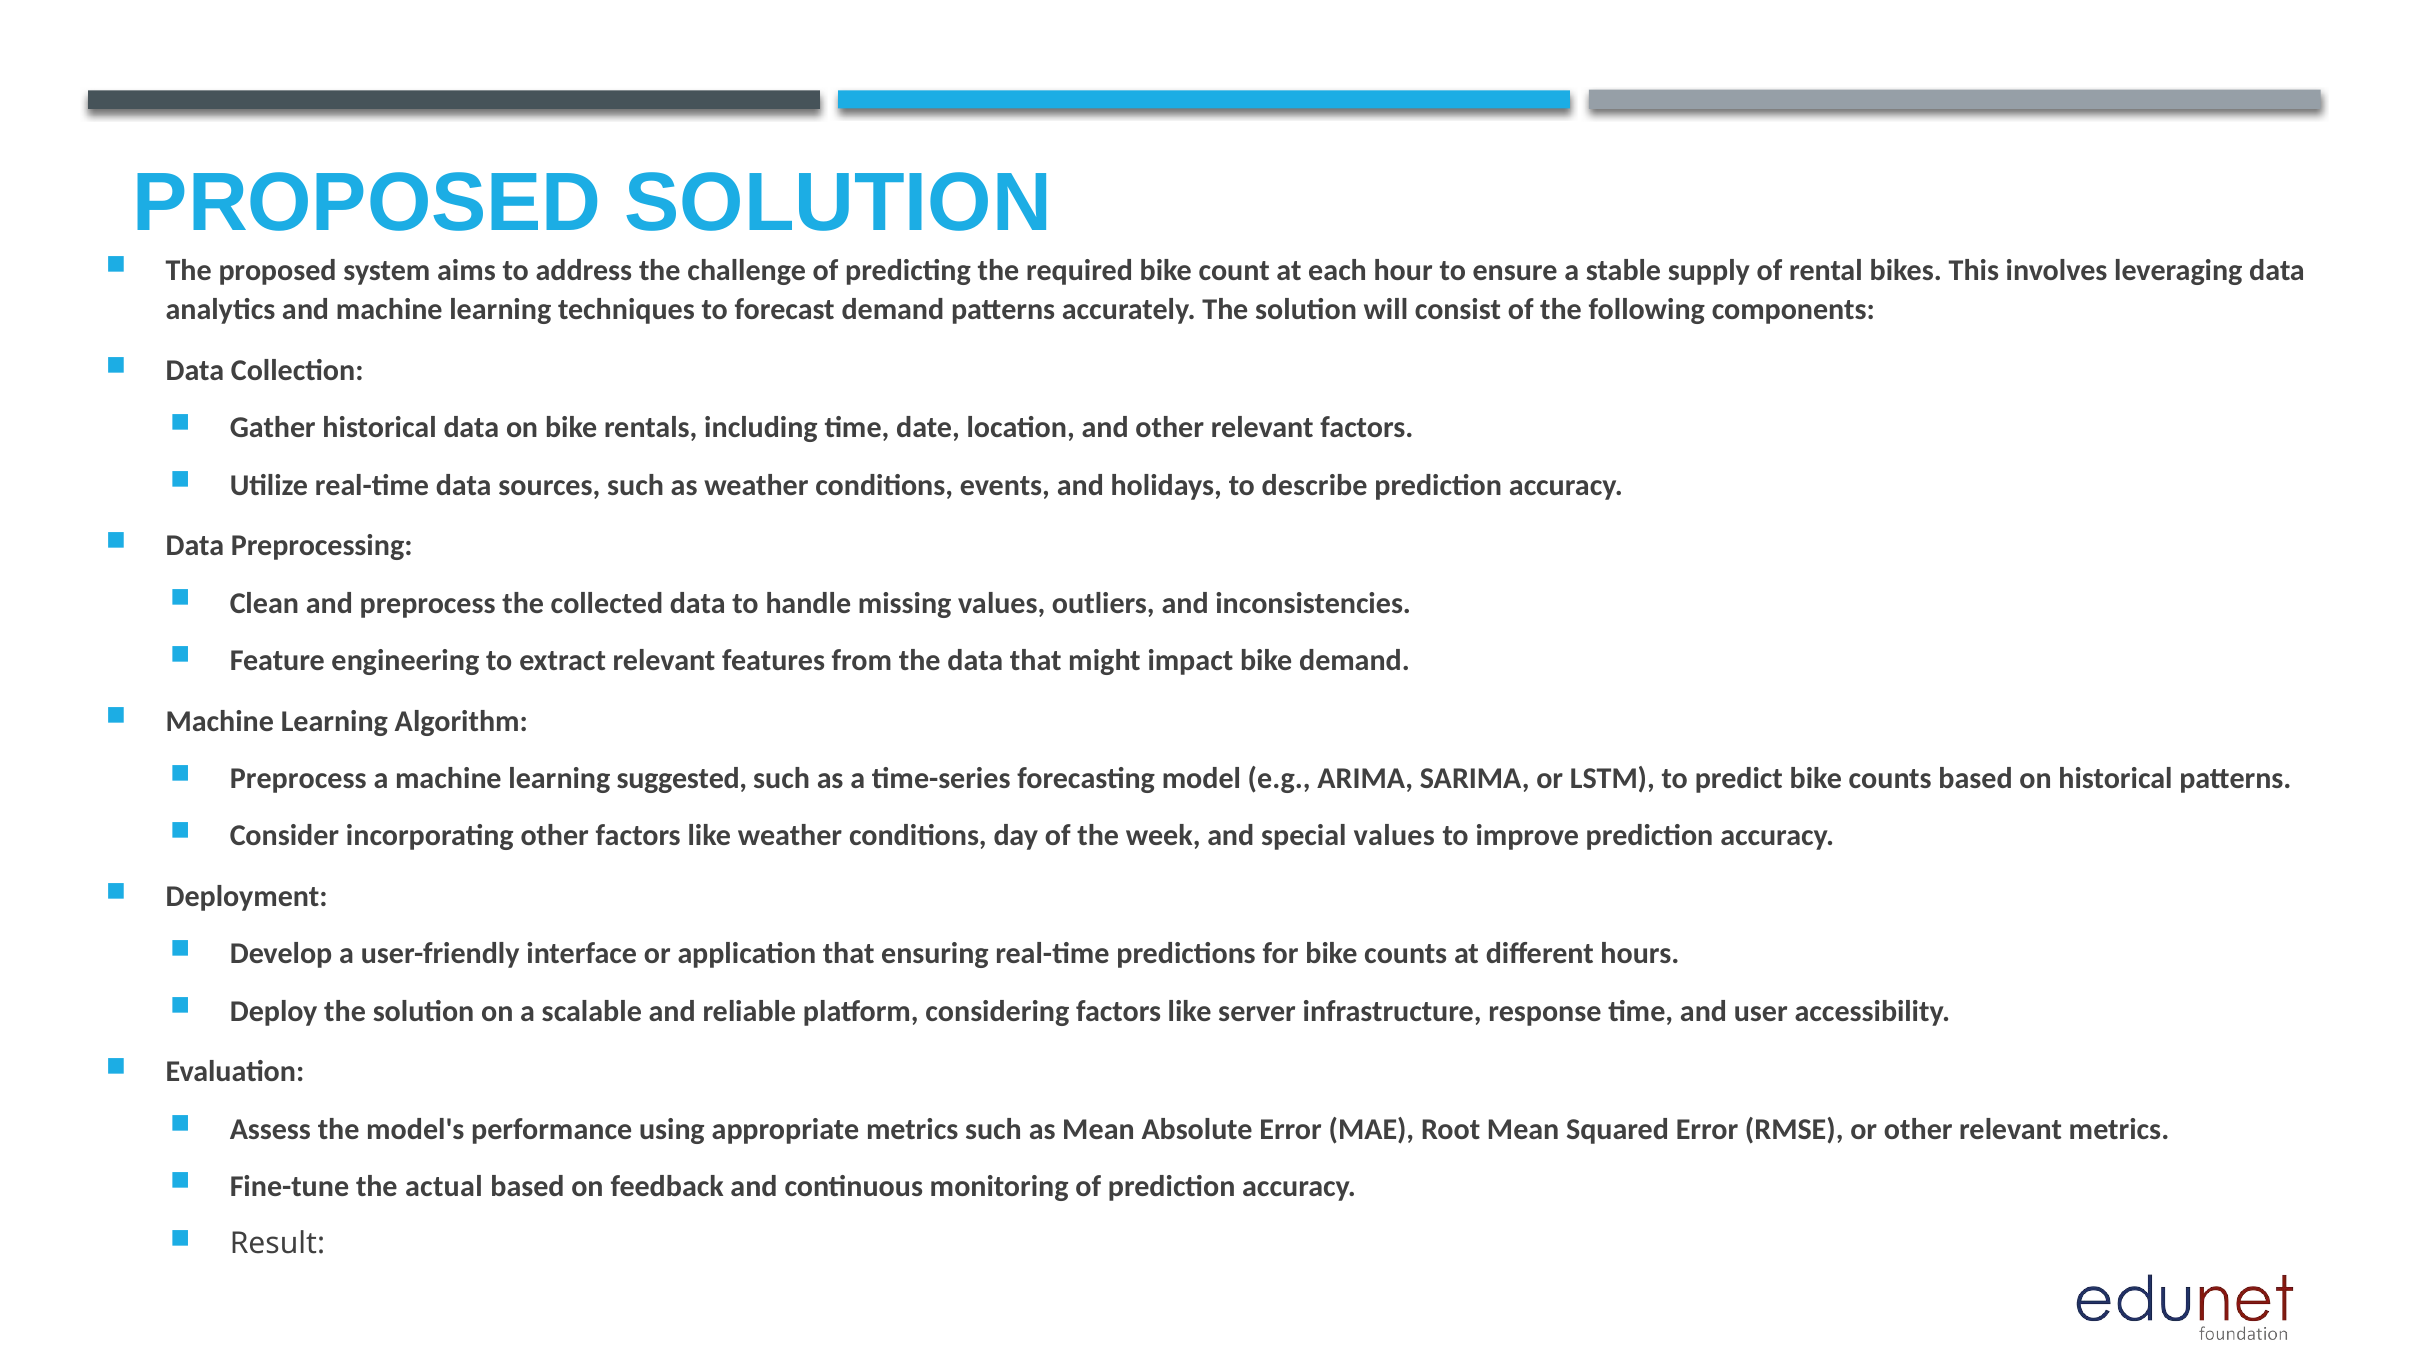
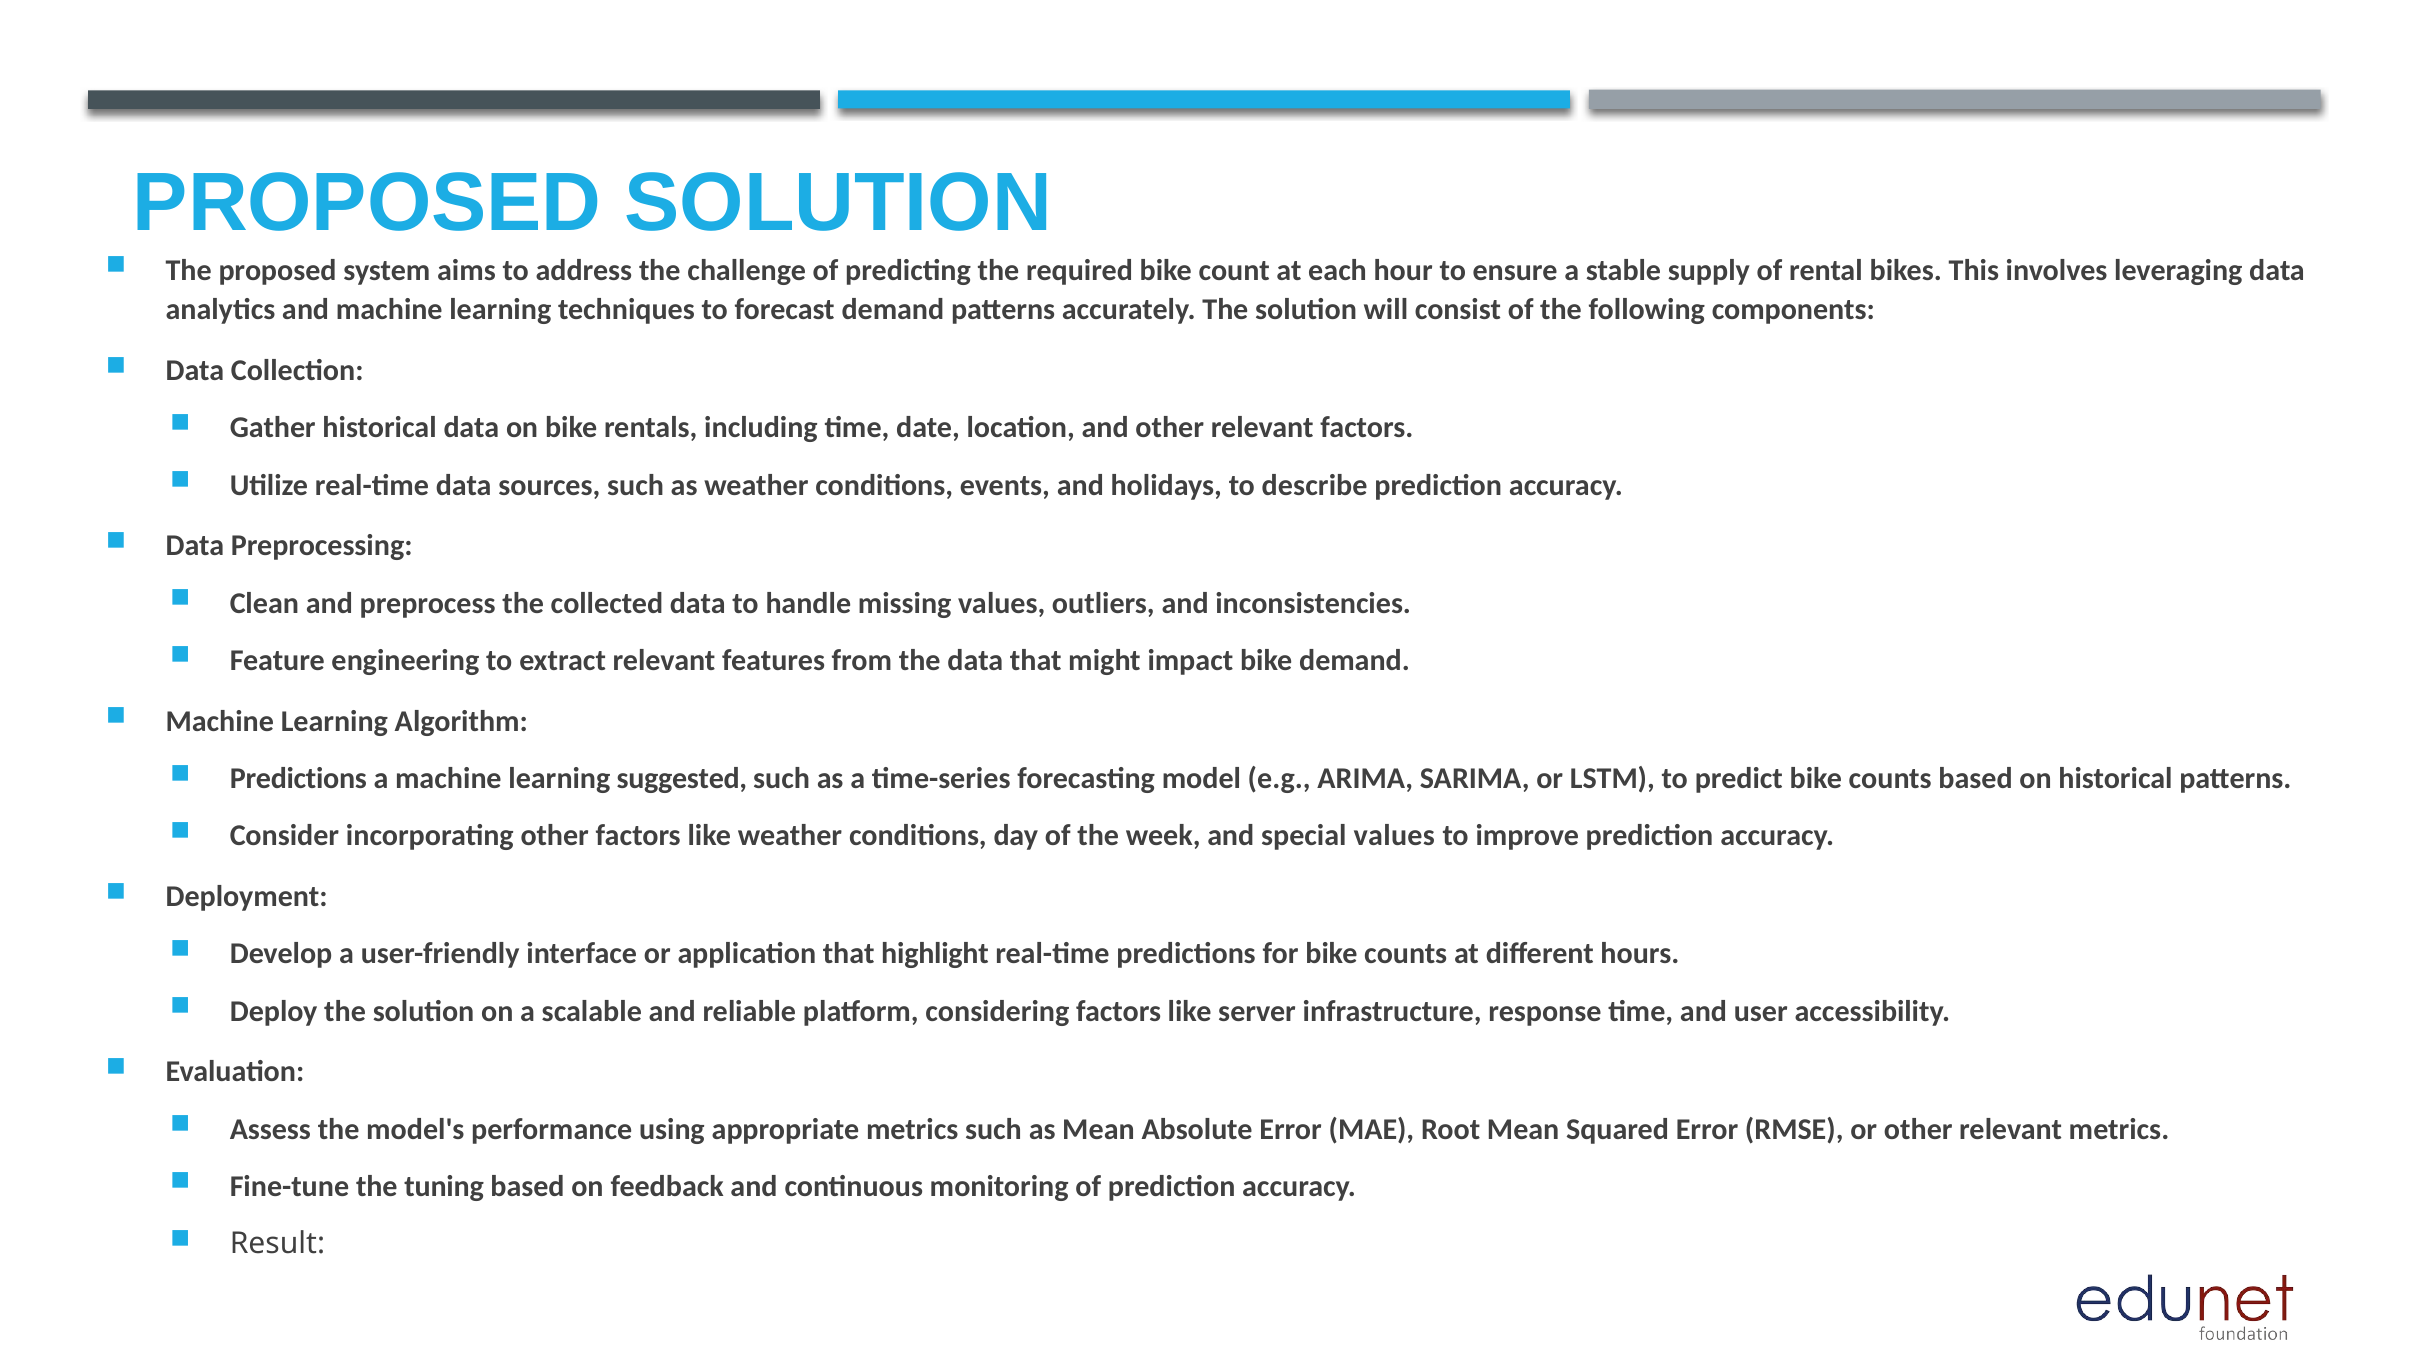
Preprocess at (298, 779): Preprocess -> Predictions
ensuring: ensuring -> highlight
actual: actual -> tuning
